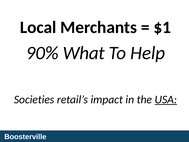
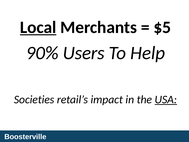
Local underline: none -> present
$1: $1 -> $5
What: What -> Users
